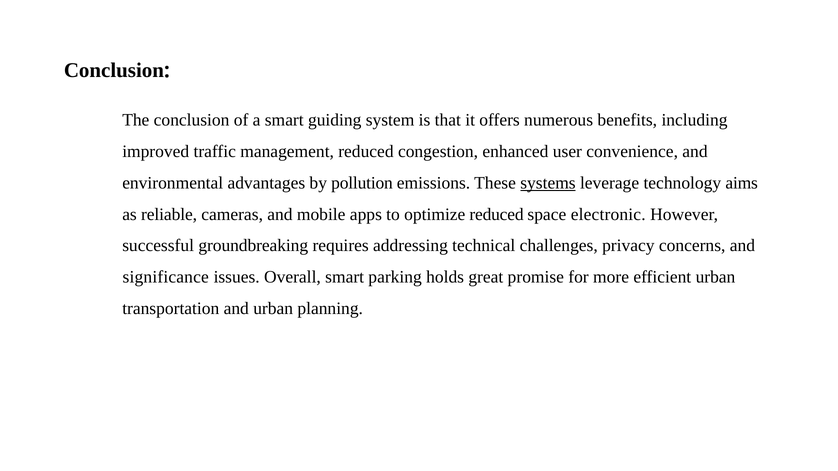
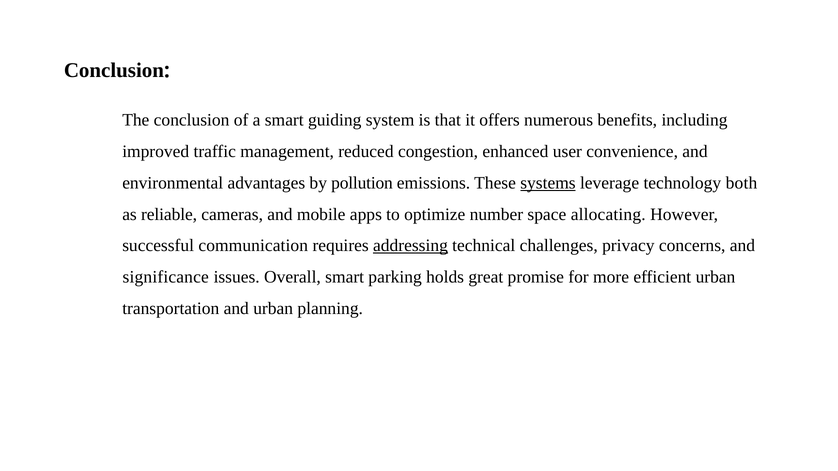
aims: aims -> both
optimize reduced: reduced -> number
electronic: electronic -> allocating
groundbreaking: groundbreaking -> communication
addressing underline: none -> present
